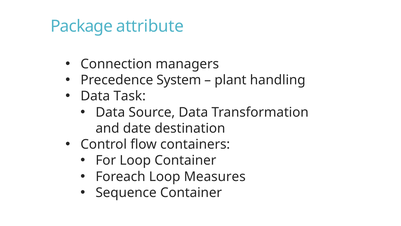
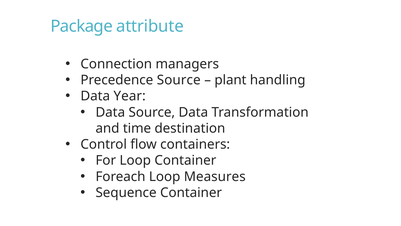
Precedence System: System -> Source
Task: Task -> Year
date: date -> time
